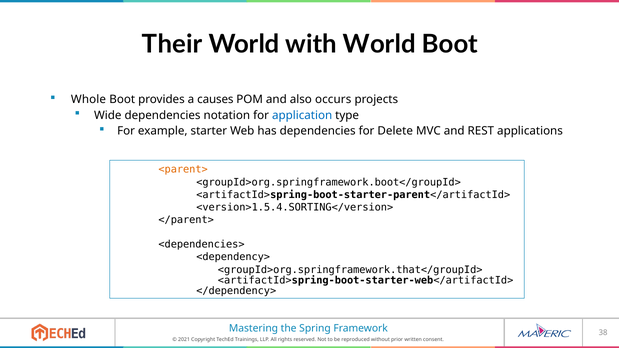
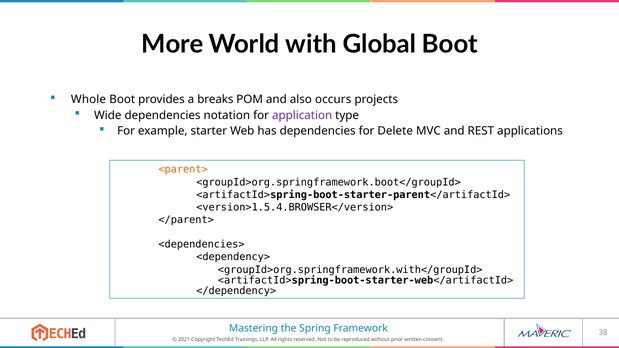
Their: Their -> More
with World: World -> Global
causes: causes -> breaks
application colour: blue -> purple
<version>1.5.4.SORTING</version>: <version>1.5.4.SORTING</version> -> <version>1.5.4.BROWSER</version>
<groupId>org.springframework.that</groupId>: <groupId>org.springframework.that</groupId> -> <groupId>org.springframework.with</groupId>
